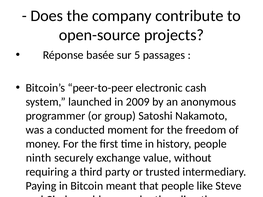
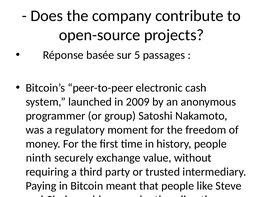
conducted: conducted -> regulatory
